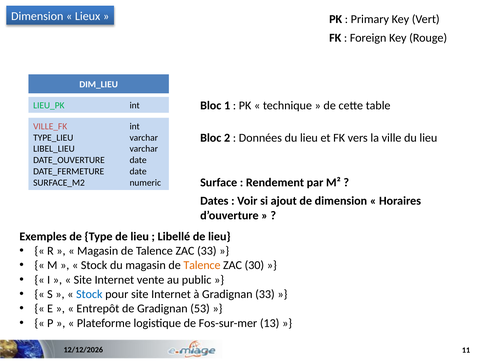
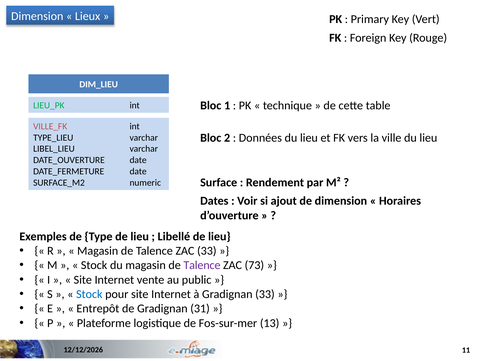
Talence at (202, 266) colour: orange -> purple
30: 30 -> 73
53: 53 -> 31
